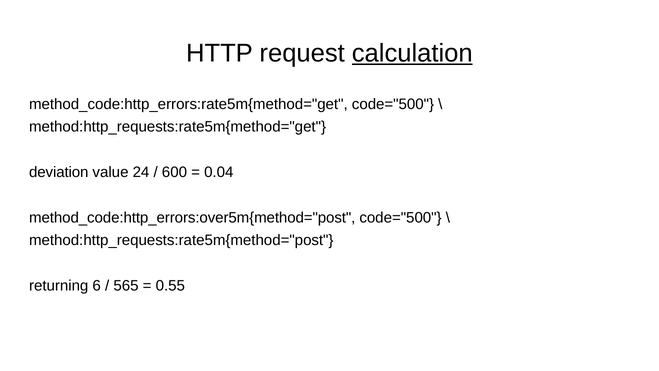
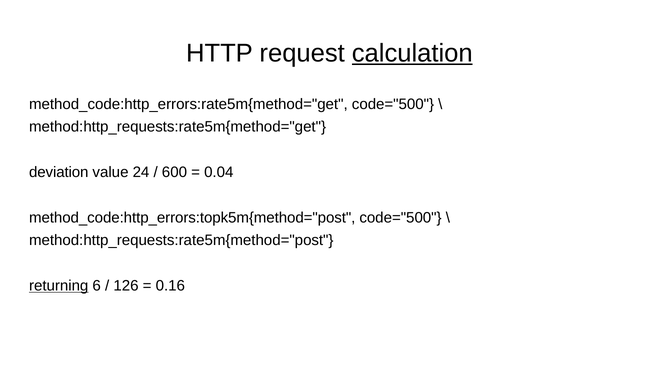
method_code:http_errors:over5m{method="post: method_code:http_errors:over5m{method="post -> method_code:http_errors:topk5m{method="post
returning underline: none -> present
565: 565 -> 126
0.55: 0.55 -> 0.16
